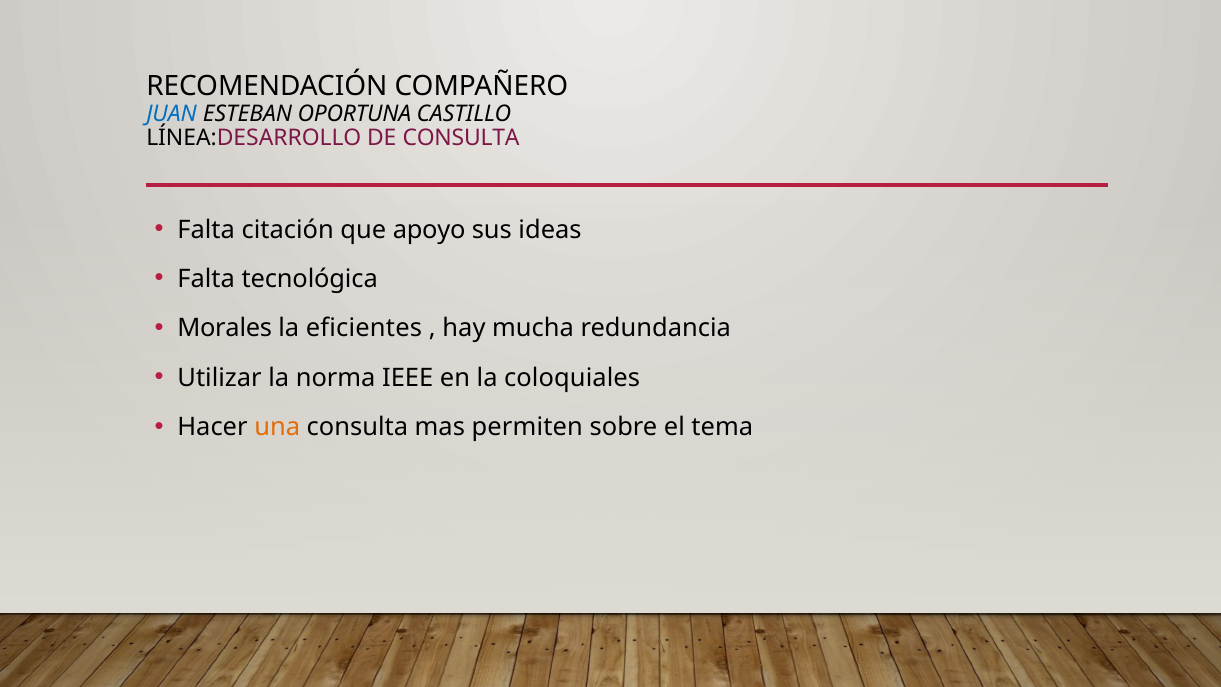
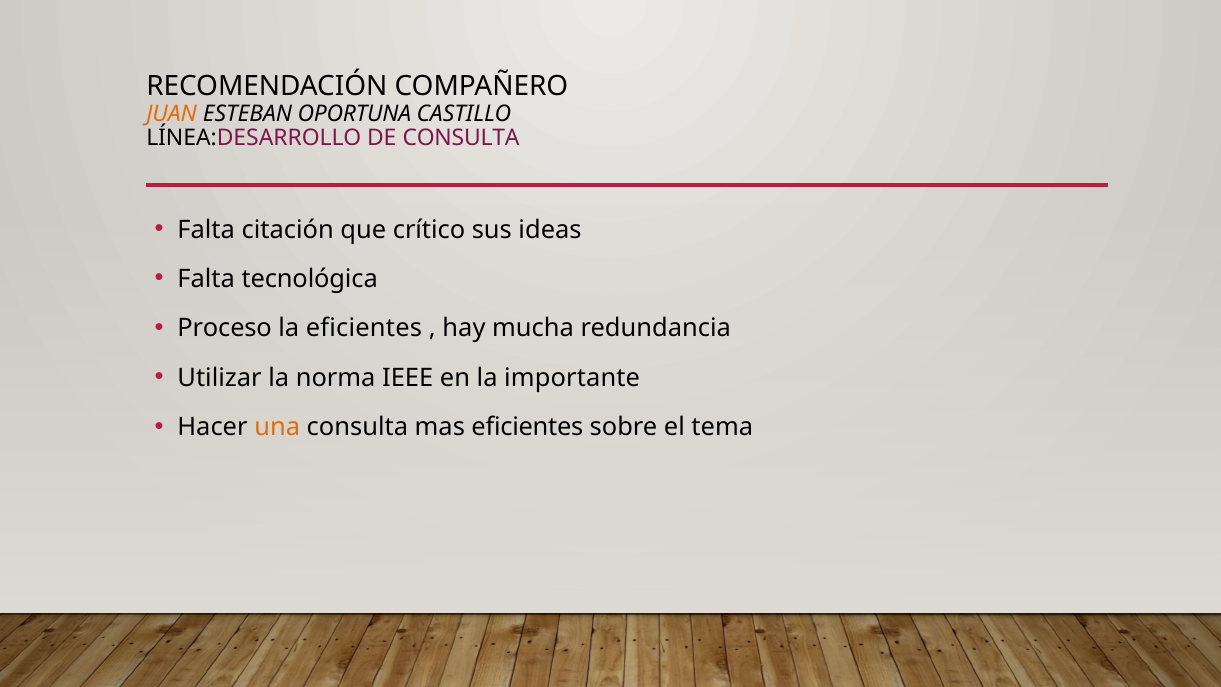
JUAN colour: blue -> orange
apoyo: apoyo -> crítico
Morales: Morales -> Proceso
coloquiales: coloquiales -> importante
mas permiten: permiten -> eficientes
